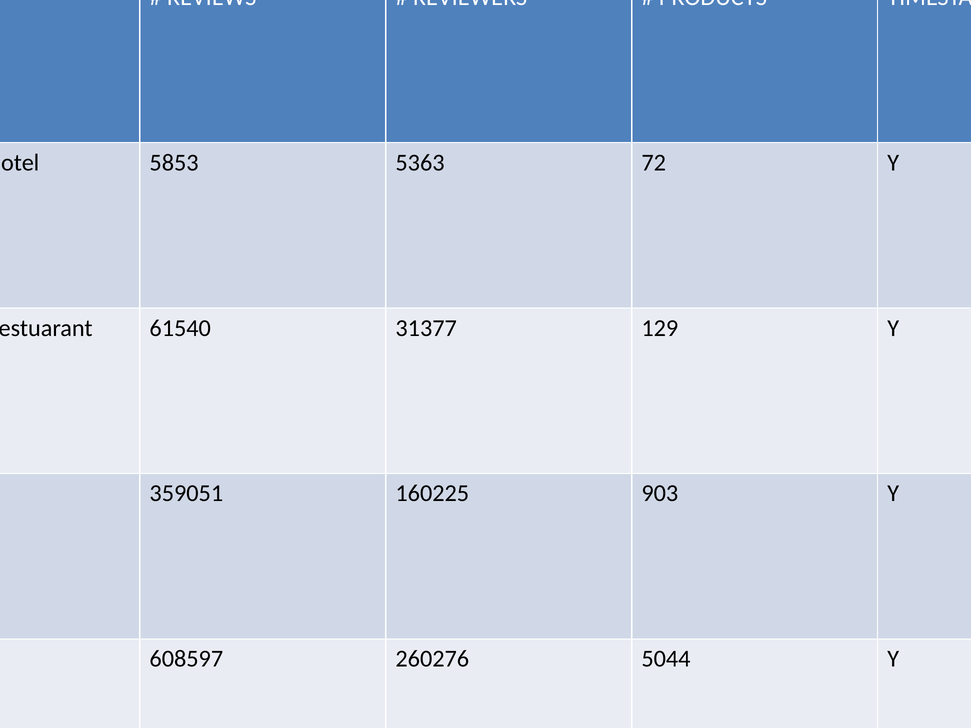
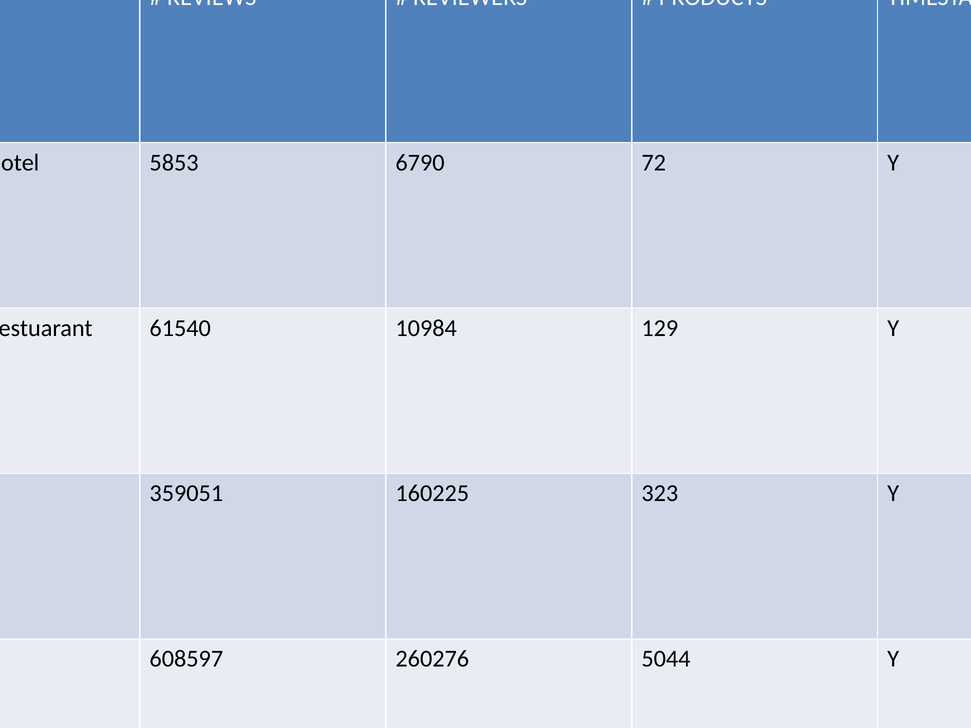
5363: 5363 -> 6790
31377: 31377 -> 10984
903: 903 -> 323
